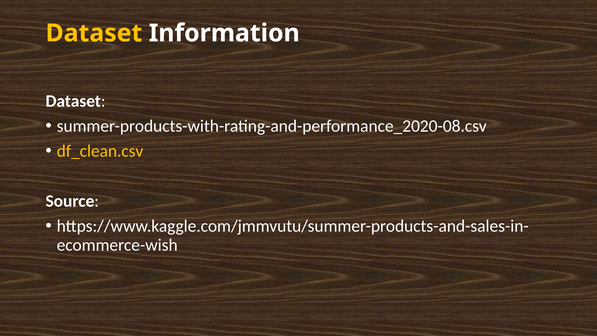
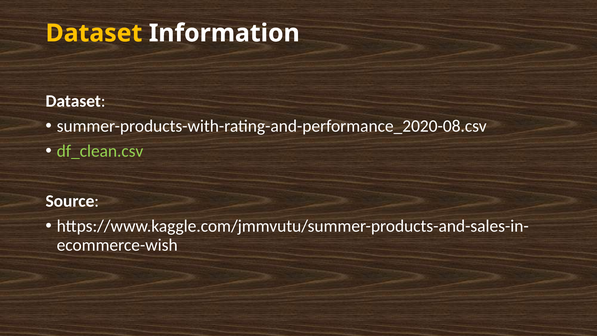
df_clean.csv colour: yellow -> light green
